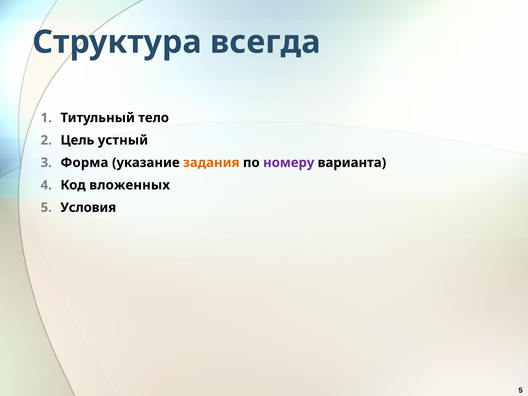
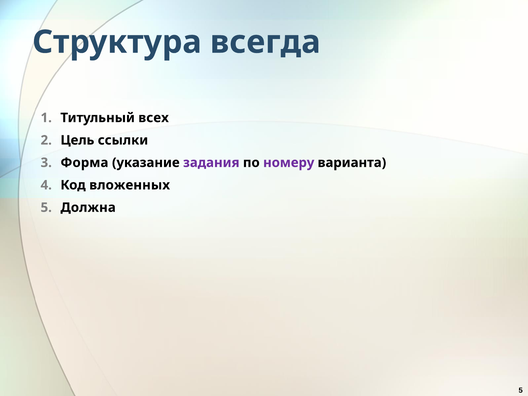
тело: тело -> всех
устный: устный -> ссылки
задания colour: orange -> purple
Условия: Условия -> Должна
